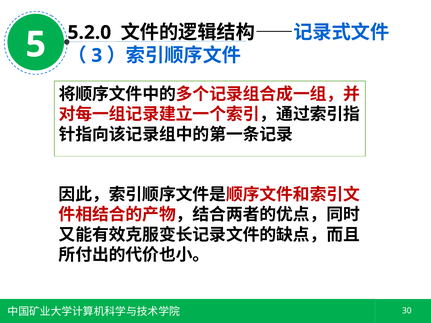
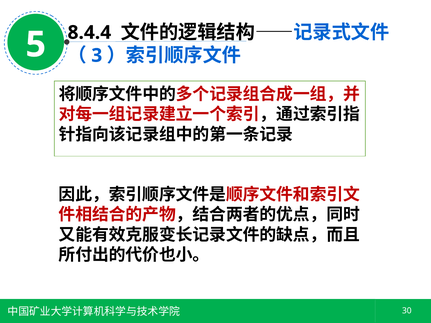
5.2.0: 5.2.0 -> 8.4.4
